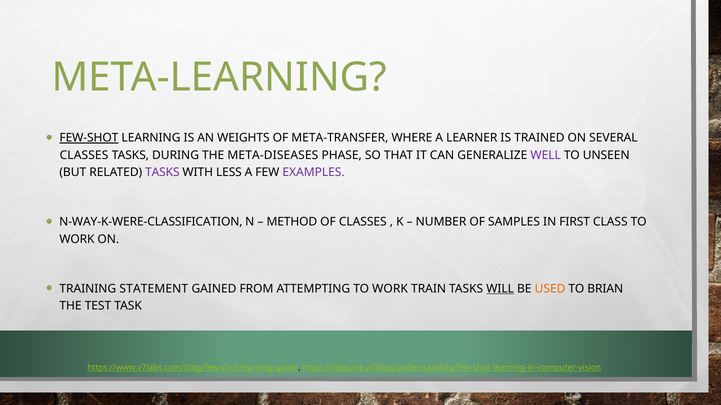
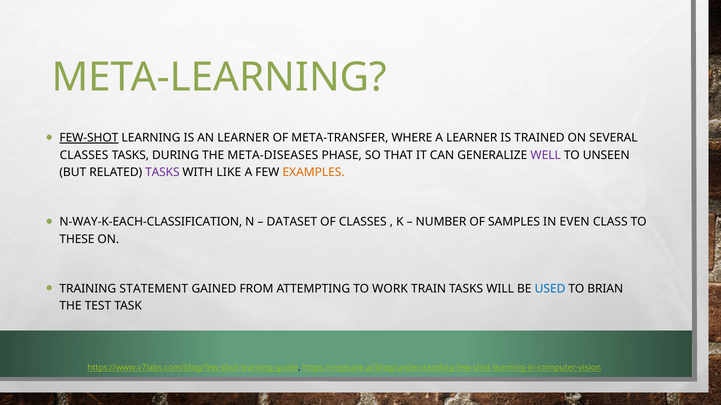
AN WEIGHTS: WEIGHTS -> LEARNER
LESS: LESS -> LIKE
EXAMPLES colour: purple -> orange
N-WAY-K-WERE-CLASSIFICATION: N-WAY-K-WERE-CLASSIFICATION -> N-WAY-K-EACH-CLASSIFICATION
METHOD: METHOD -> DATASET
FIRST: FIRST -> EVEN
WORK at (77, 239): WORK -> THESE
WILL underline: present -> none
USED colour: orange -> blue
